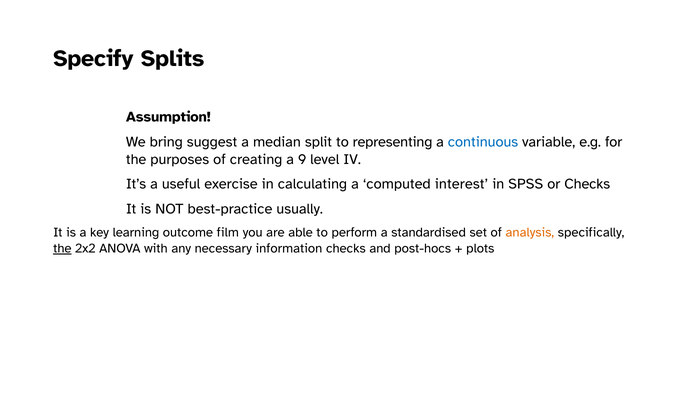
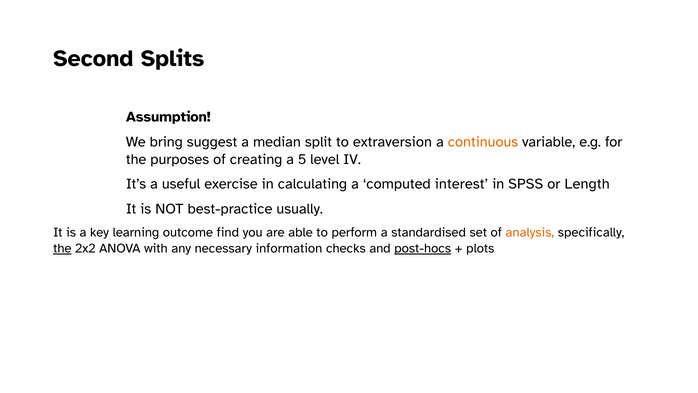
Specify: Specify -> Second
representing: representing -> extraversion
continuous colour: blue -> orange
9: 9 -> 5
or Checks: Checks -> Length
film: film -> find
post-hocs underline: none -> present
